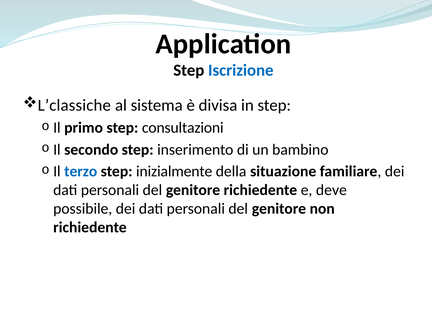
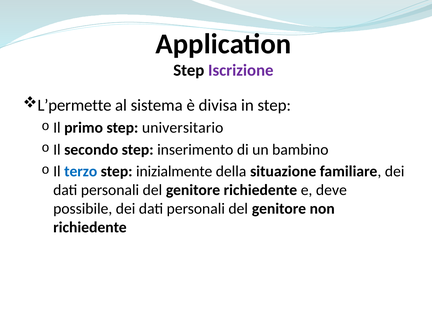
Iscrizione colour: blue -> purple
L’classiche: L’classiche -> L’permette
consultazioni: consultazioni -> universitario
